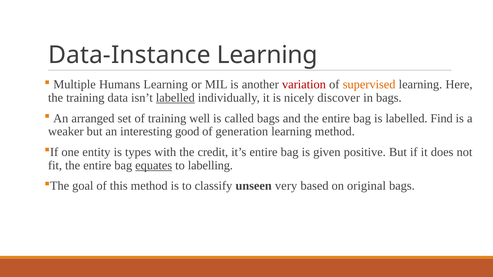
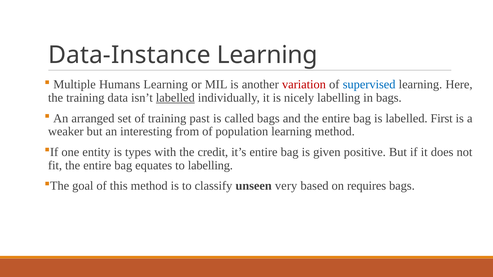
supervised colour: orange -> blue
nicely discover: discover -> labelling
well: well -> past
Find: Find -> First
good: good -> from
generation: generation -> population
equates underline: present -> none
original: original -> requires
